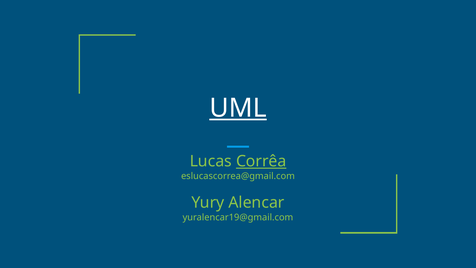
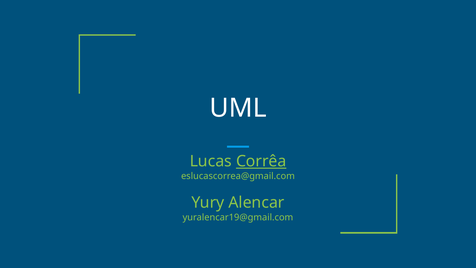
UML underline: present -> none
